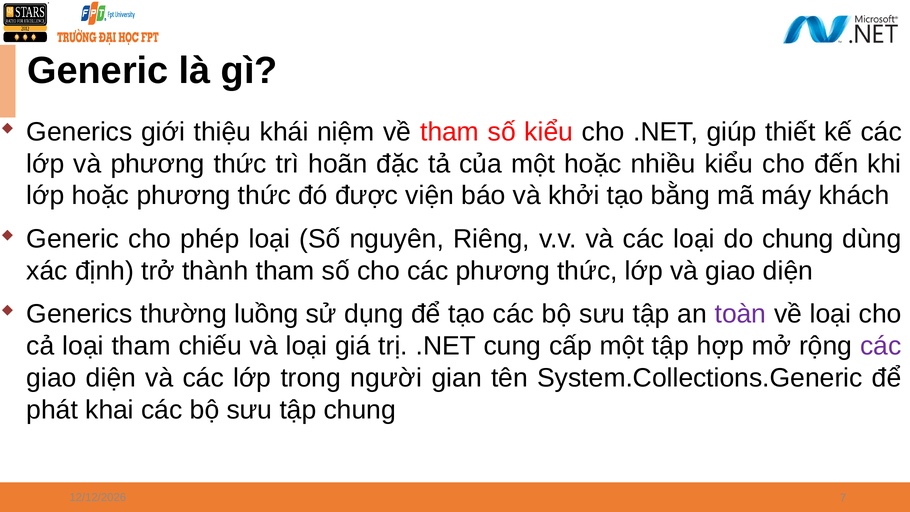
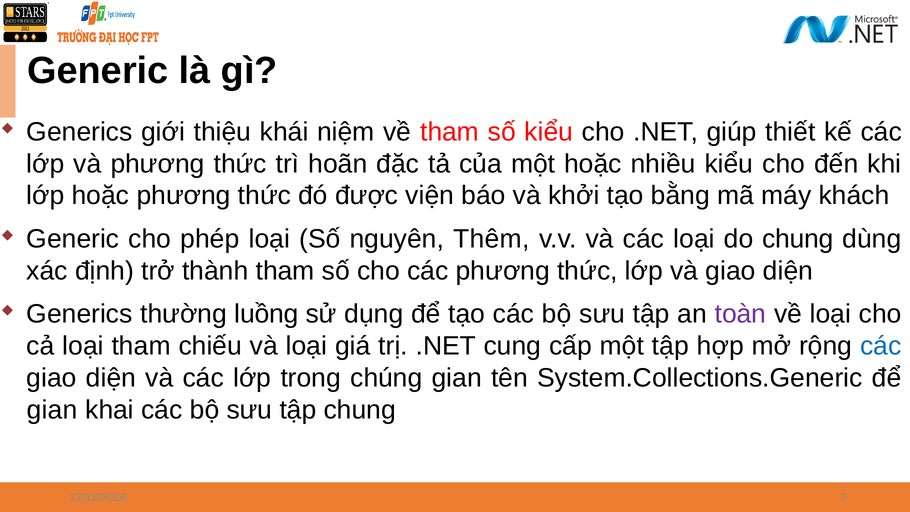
Riêng: Riêng -> Thêm
các at (881, 346) colour: purple -> blue
người: người -> chúng
phát at (52, 410): phát -> gian
